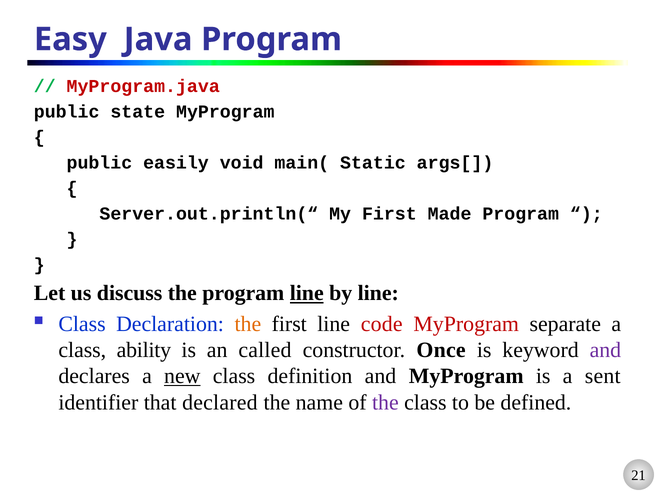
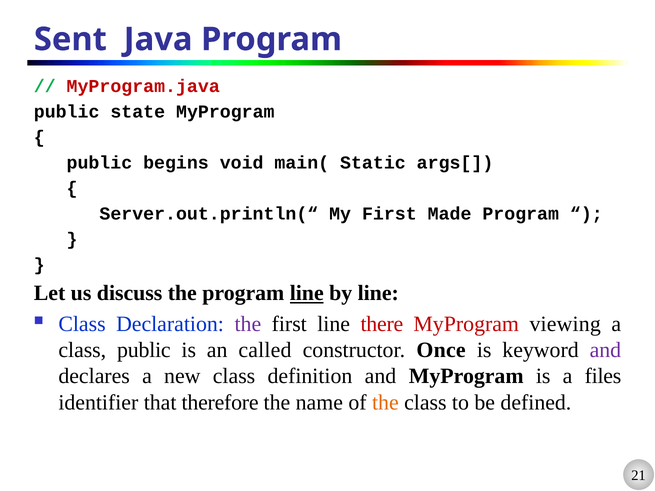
Easy: Easy -> Sent
easily: easily -> begins
the at (248, 324) colour: orange -> purple
code: code -> there
separate: separate -> viewing
class ability: ability -> public
new underline: present -> none
sent: sent -> files
declared: declared -> therefore
the at (385, 403) colour: purple -> orange
